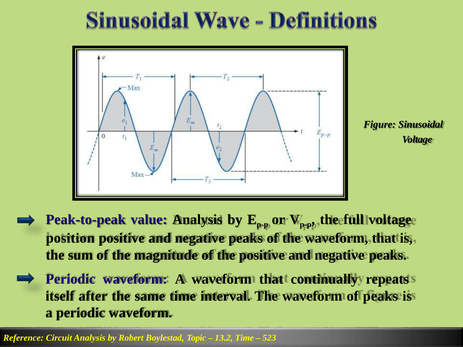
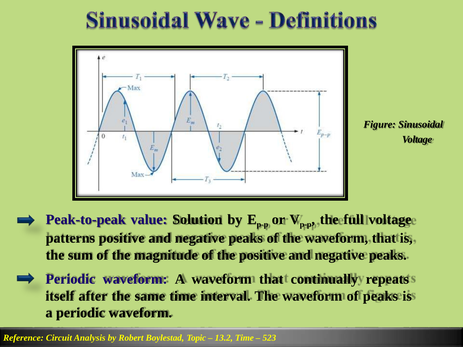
value Analysis: Analysis -> Solution
position: position -> patterns
